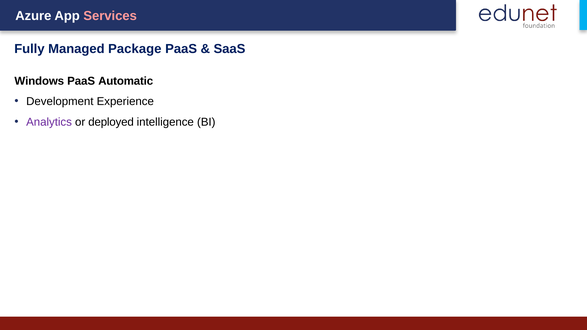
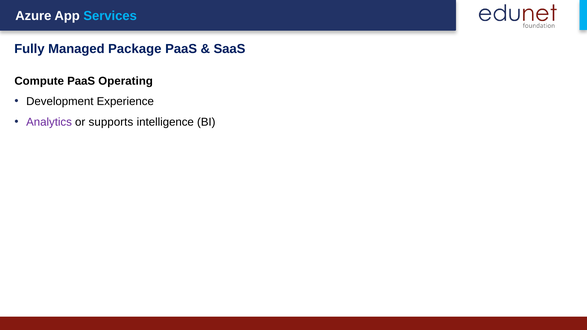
Services colour: pink -> light blue
Windows: Windows -> Compute
Automatic: Automatic -> Operating
deployed: deployed -> supports
